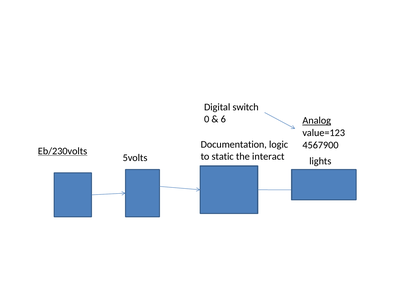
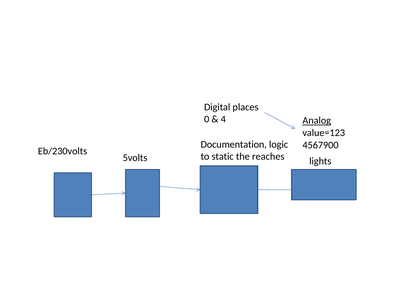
switch: switch -> places
6: 6 -> 4
Eb/230volts underline: present -> none
interact: interact -> reaches
